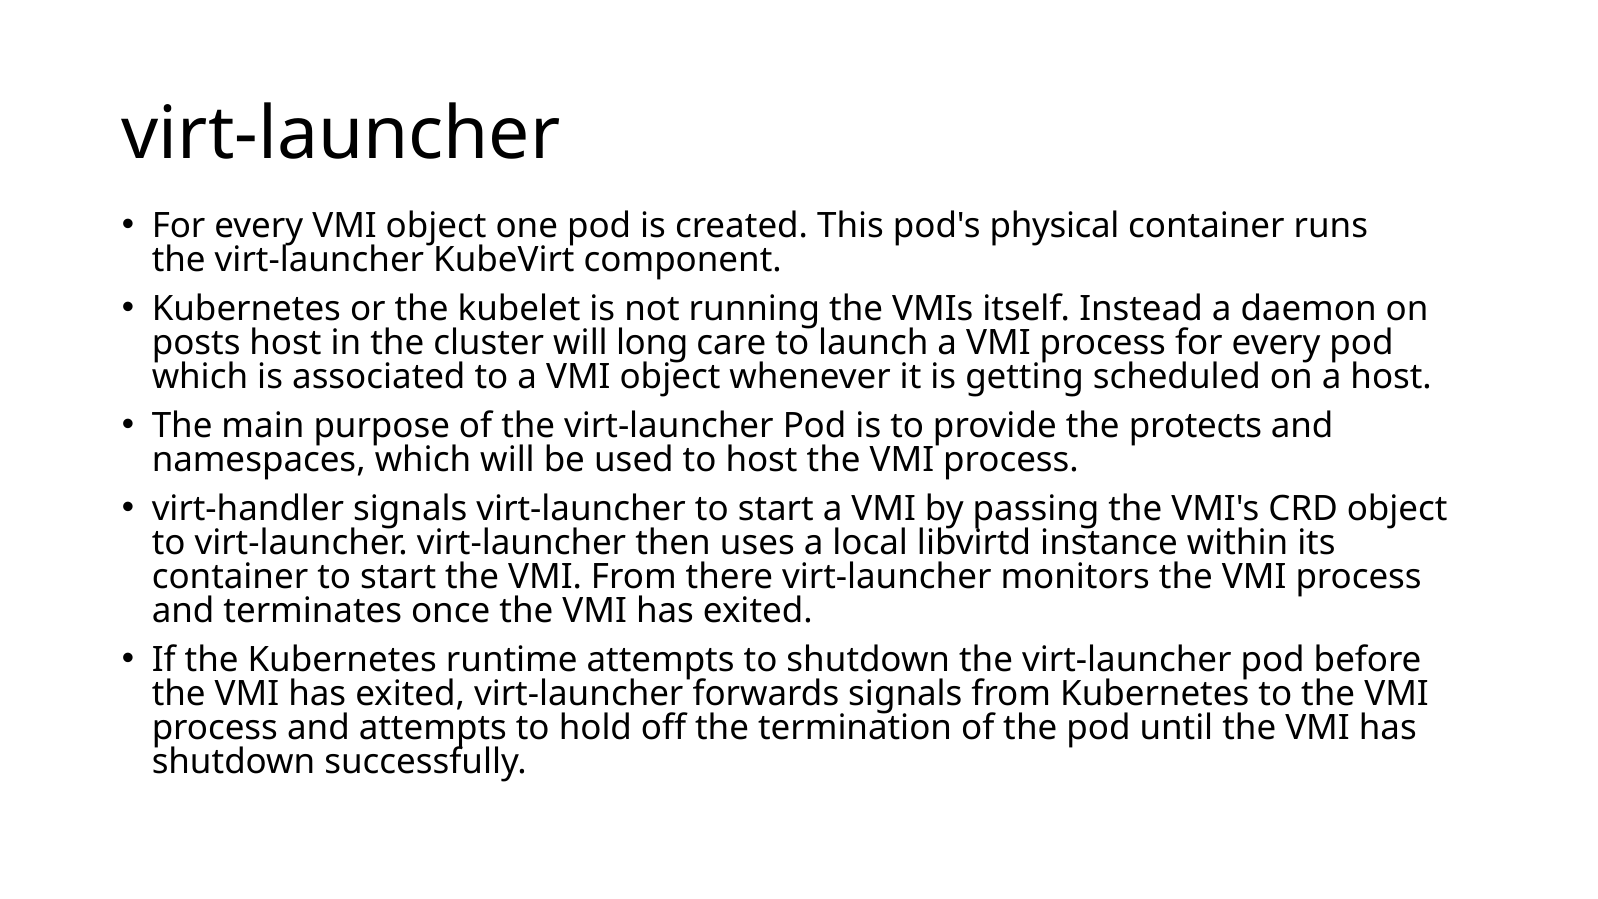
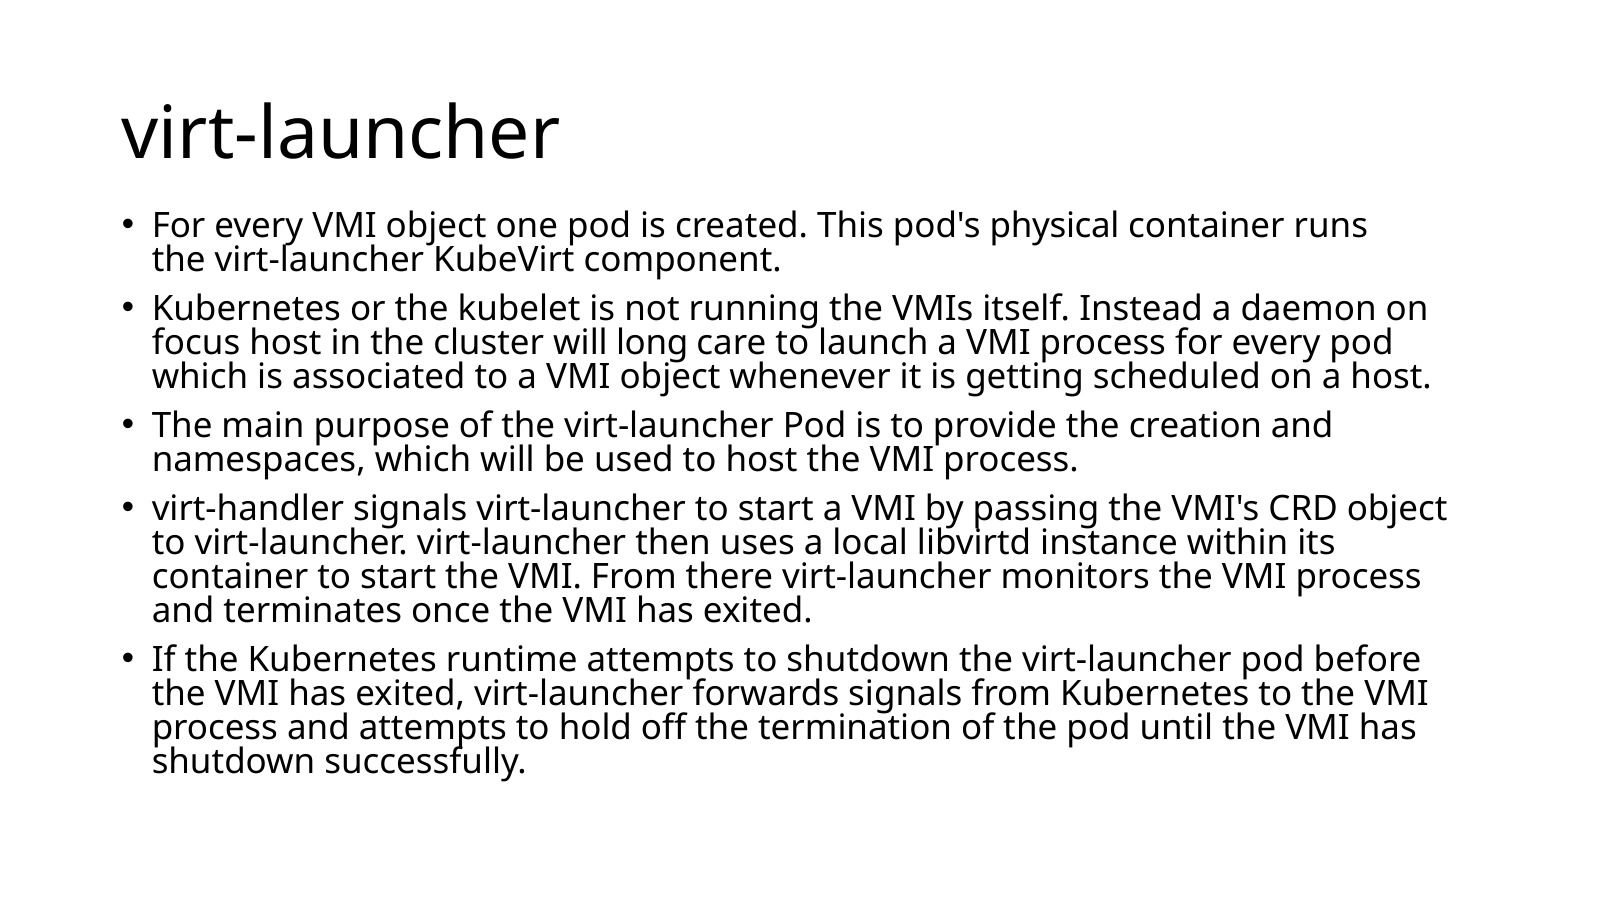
posts: posts -> focus
protects: protects -> creation
